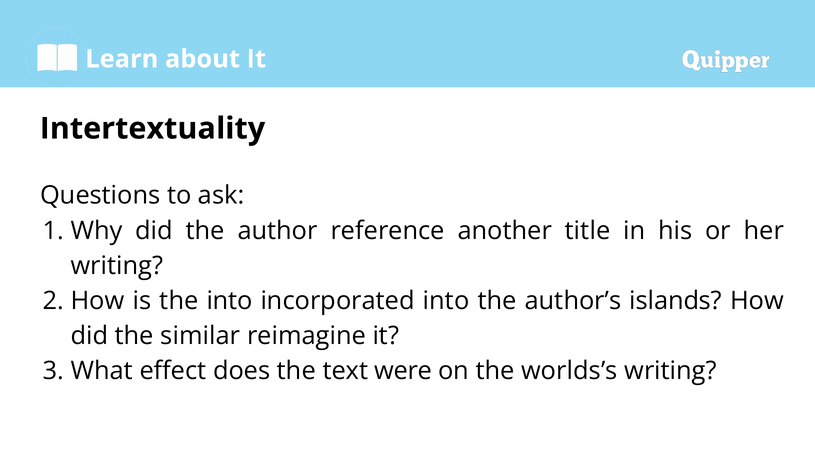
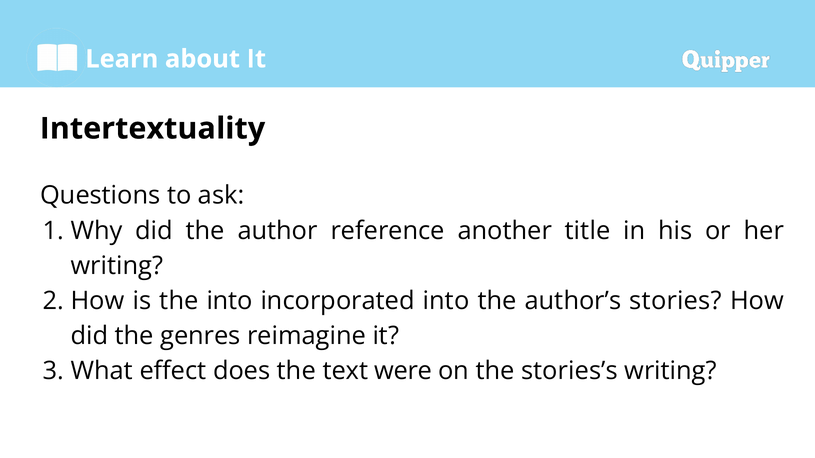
islands: islands -> stories
similar: similar -> genres
worlds’s: worlds’s -> stories’s
